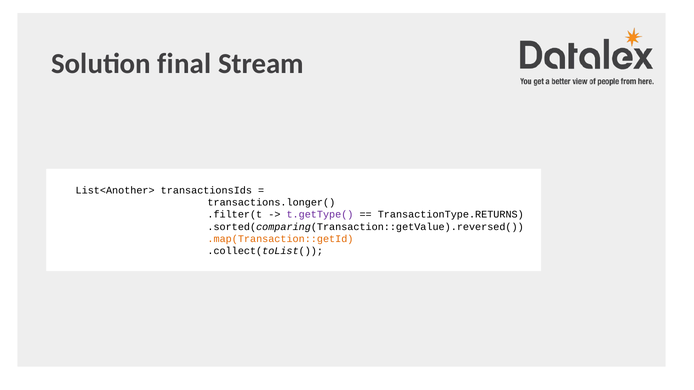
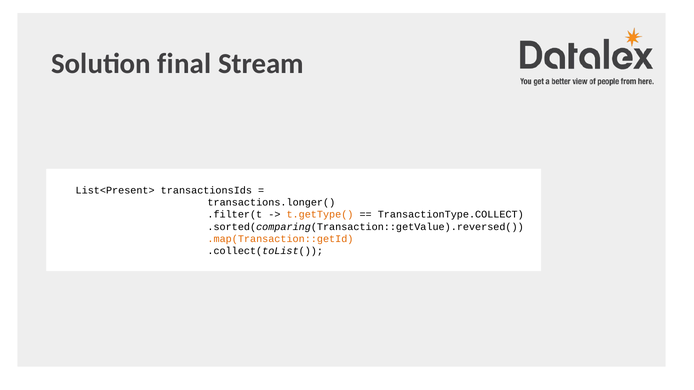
List<Another>: List<Another> -> List<Present>
t.getType( colour: purple -> orange
TransactionType.RETURNS: TransactionType.RETURNS -> TransactionType.COLLECT
